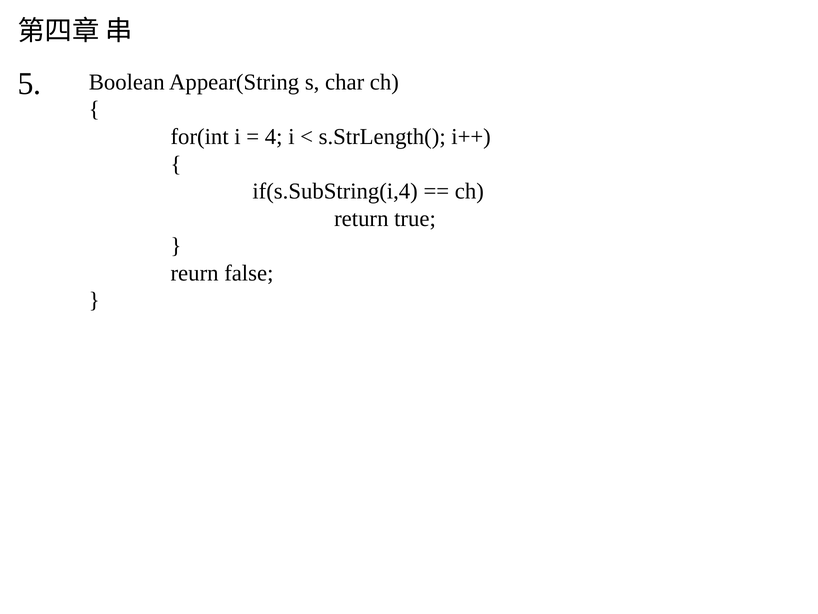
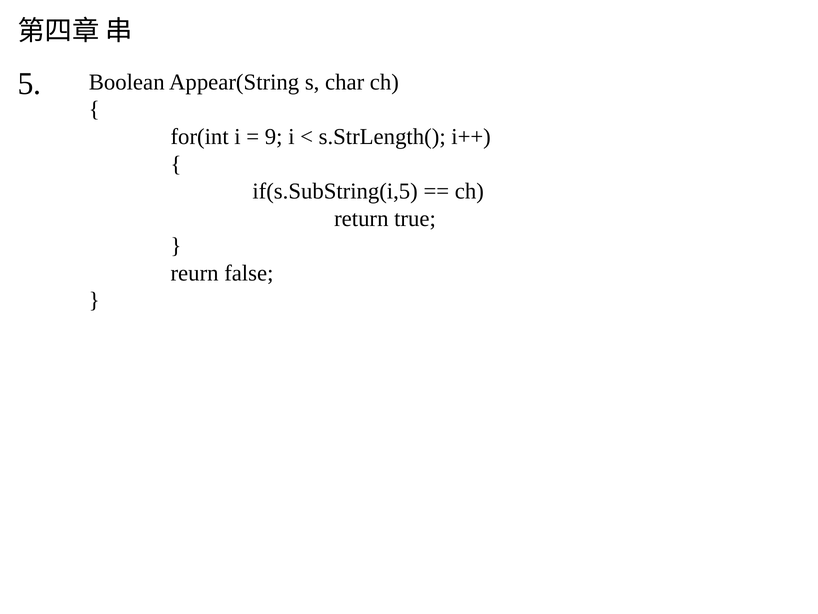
4: 4 -> 9
if(s.SubString(i,4: if(s.SubString(i,4 -> if(s.SubString(i,5
